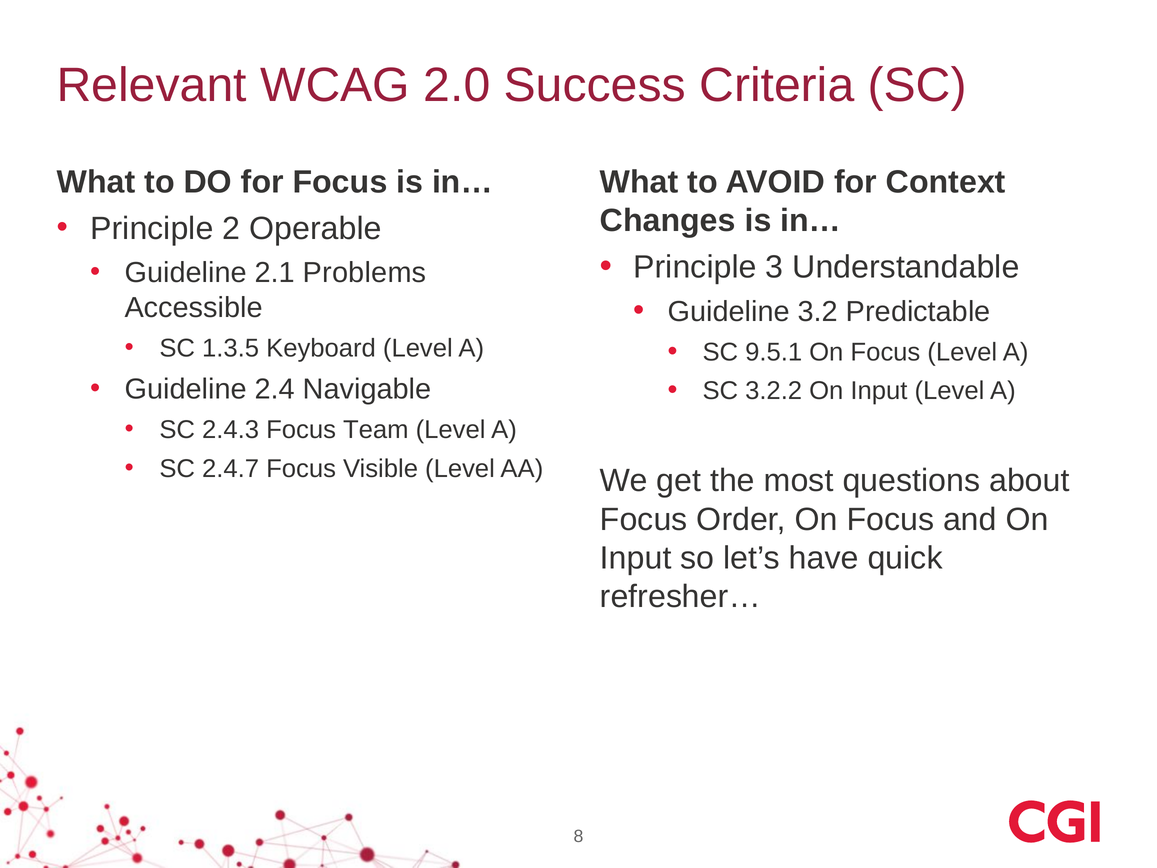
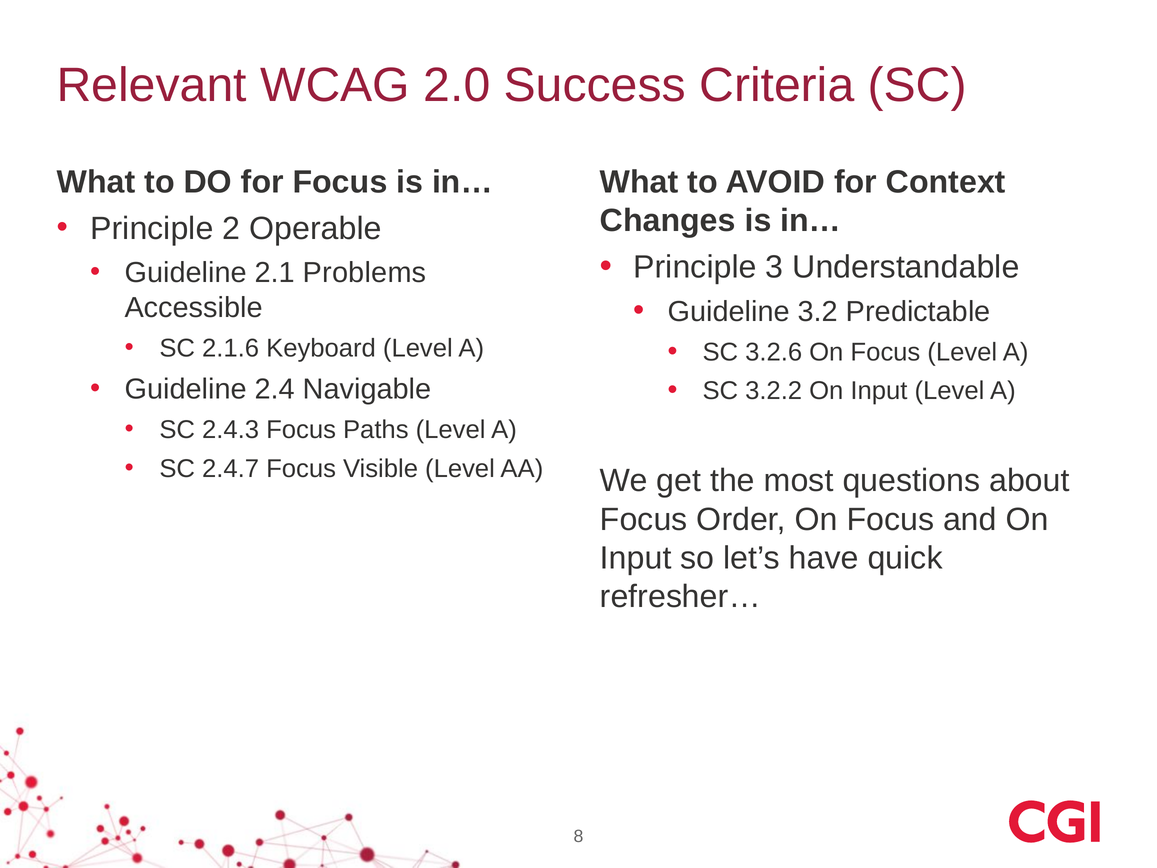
1.3.5: 1.3.5 -> 2.1.6
9.5.1: 9.5.1 -> 3.2.6
Team: Team -> Paths
